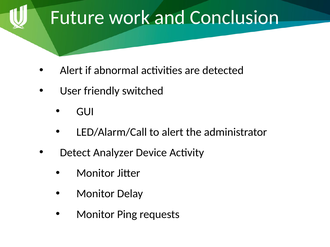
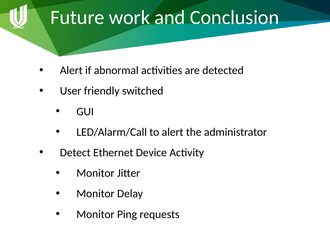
Analyzer: Analyzer -> Ethernet
